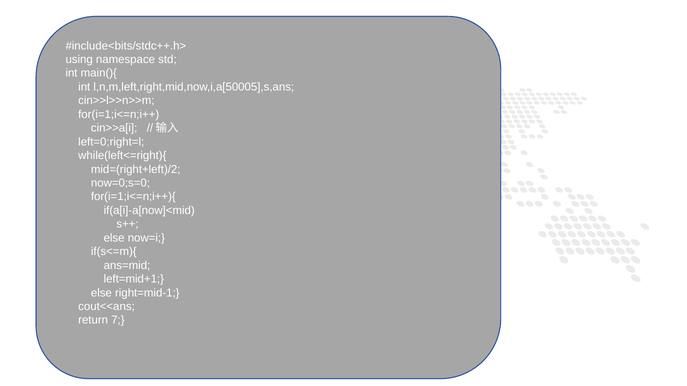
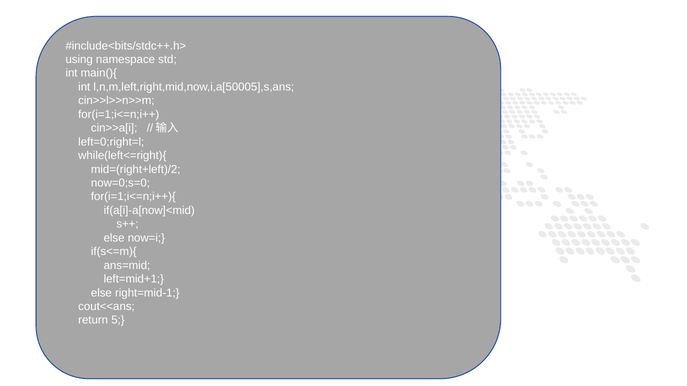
7: 7 -> 5
